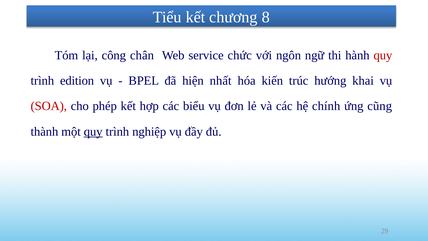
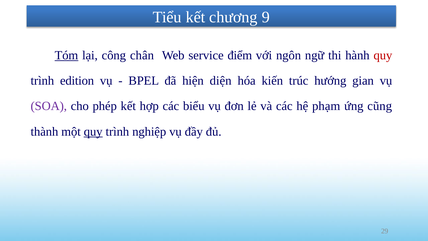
8: 8 -> 9
Tóm underline: none -> present
chức: chức -> điểm
nhất: nhất -> diện
khai: khai -> gian
SOA colour: red -> purple
chính: chính -> phạm
